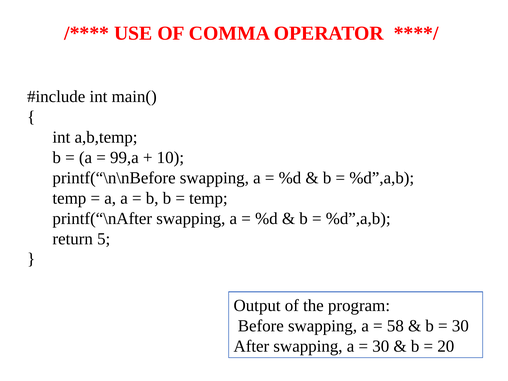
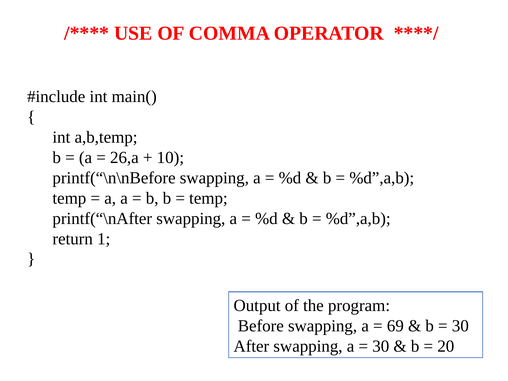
99,a: 99,a -> 26,a
5: 5 -> 1
58: 58 -> 69
